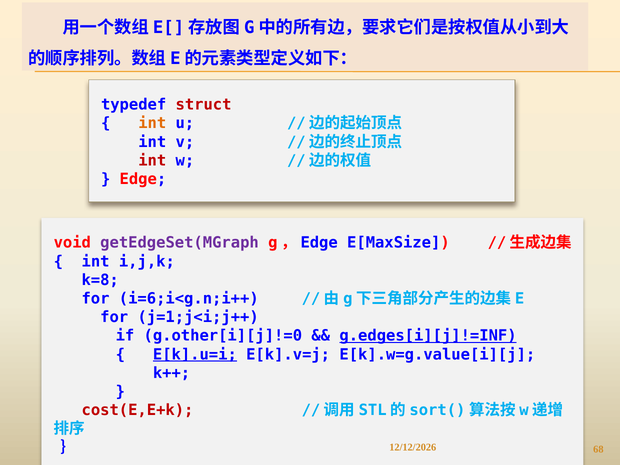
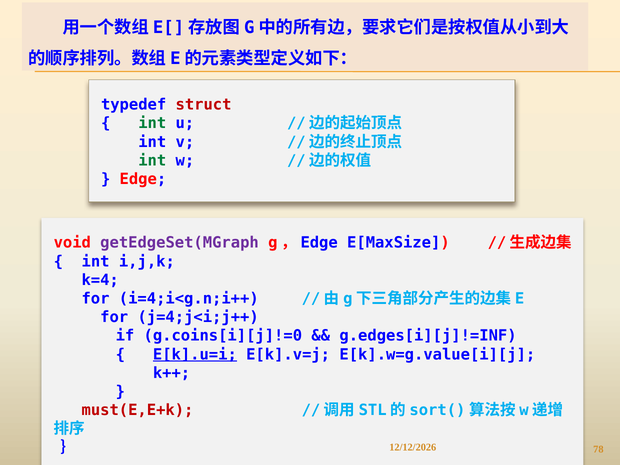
int at (152, 123) colour: orange -> green
int at (152, 161) colour: red -> green
k=8: k=8 -> k=4
i=6;i<g.n;i++: i=6;i<g.n;i++ -> i=4;i<g.n;i++
j=1;j<i;j++: j=1;j<i;j++ -> j=4;j<i;j++
g.other[i][j]!=0: g.other[i][j]!=0 -> g.coins[i][j]!=0
g.edges[i][j]!=INF underline: present -> none
cost(E,E+k: cost(E,E+k -> must(E,E+k
68: 68 -> 78
